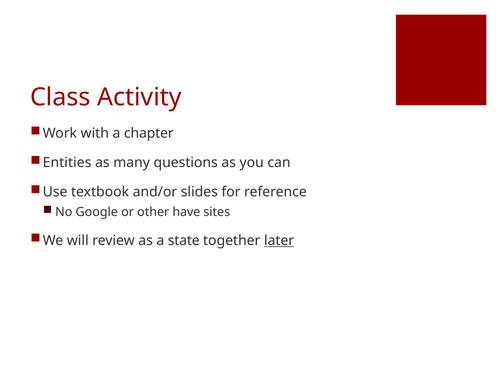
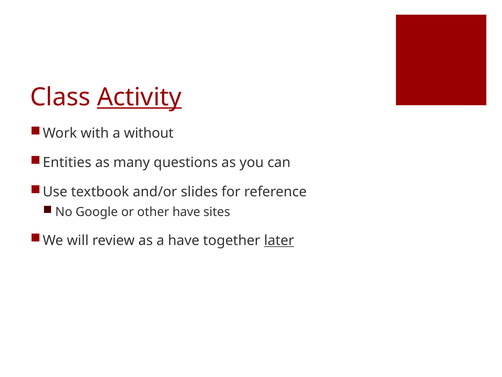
Activity underline: none -> present
chapter: chapter -> without
a state: state -> have
